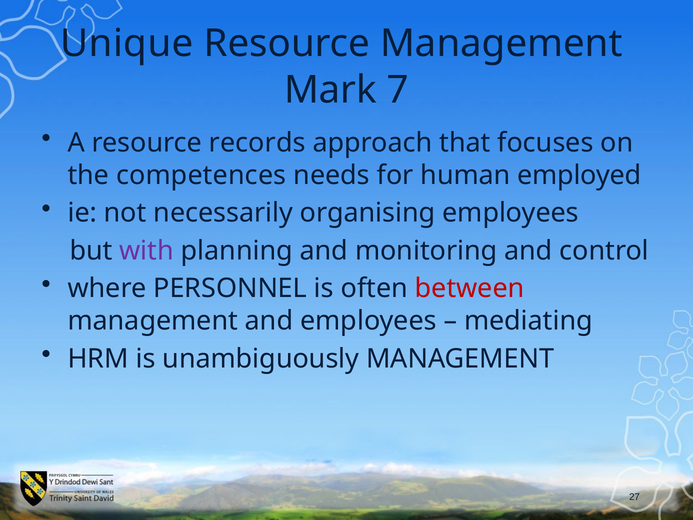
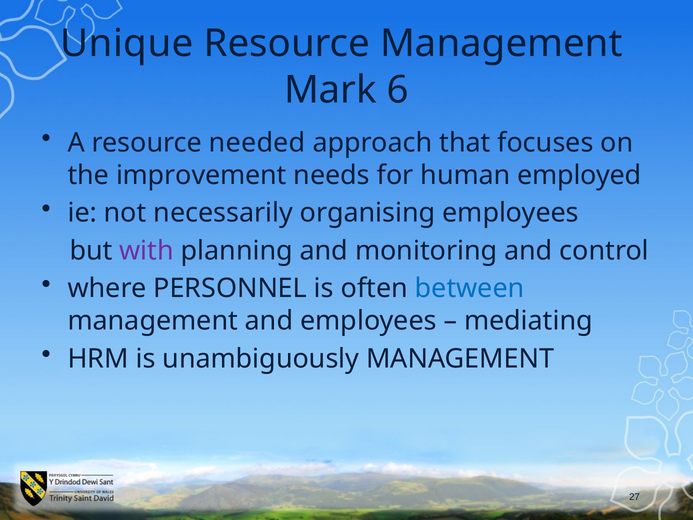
7: 7 -> 6
records: records -> needed
competences: competences -> improvement
between colour: red -> blue
